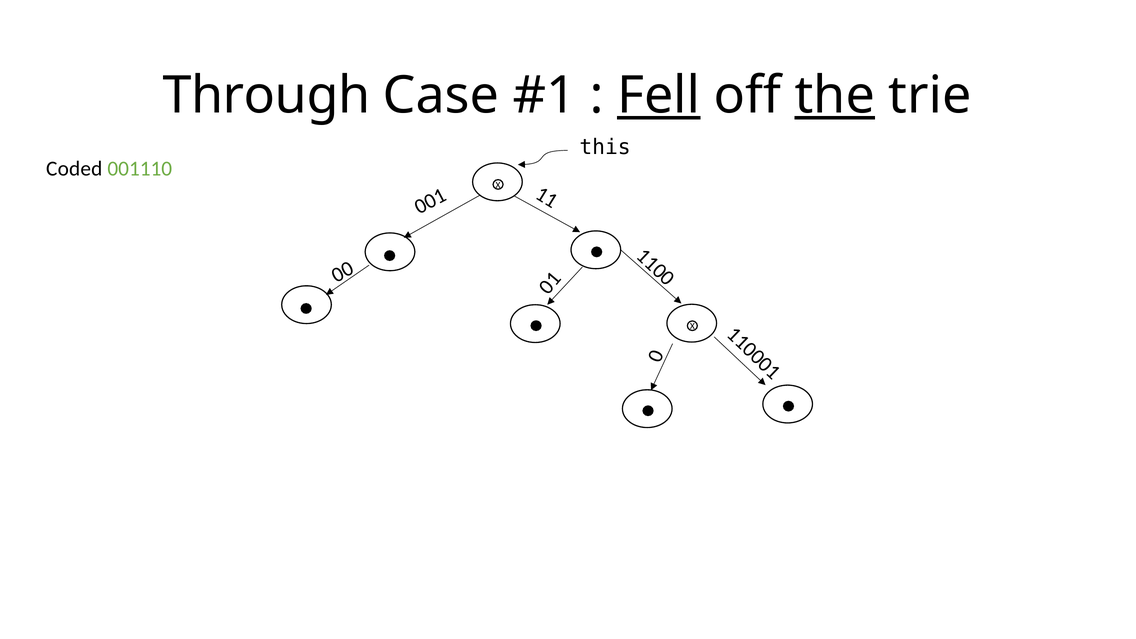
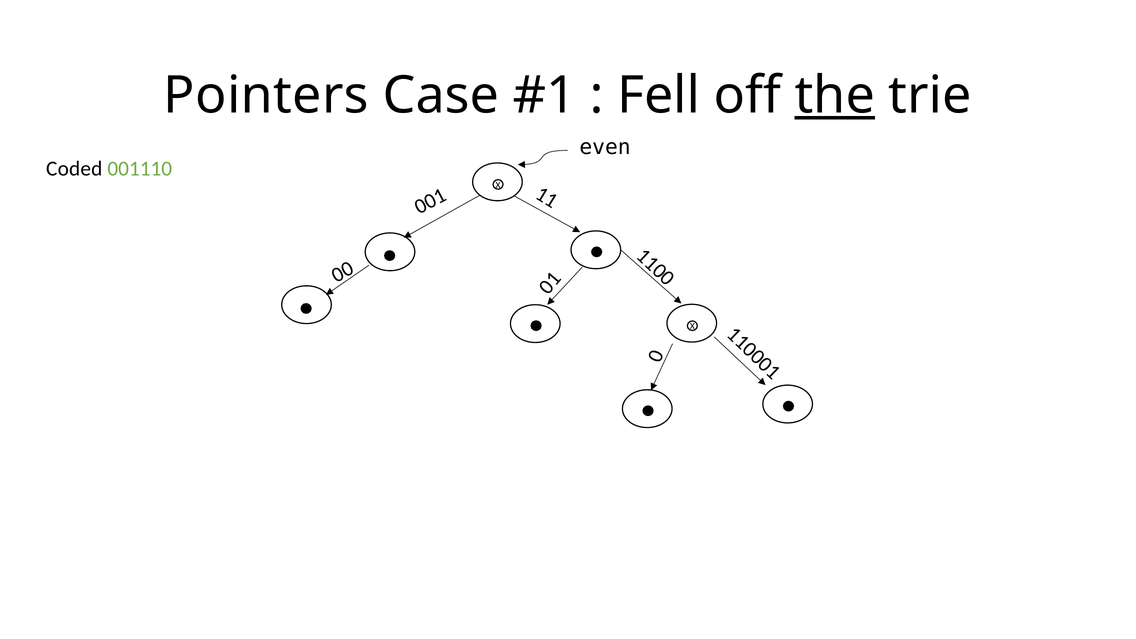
Through: Through -> Pointers
Fell underline: present -> none
this: this -> even
